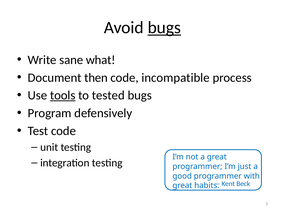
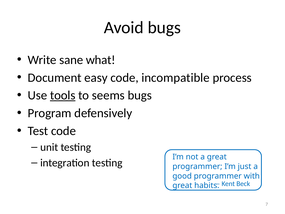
bugs at (164, 28) underline: present -> none
then: then -> easy
tested: tested -> seems
